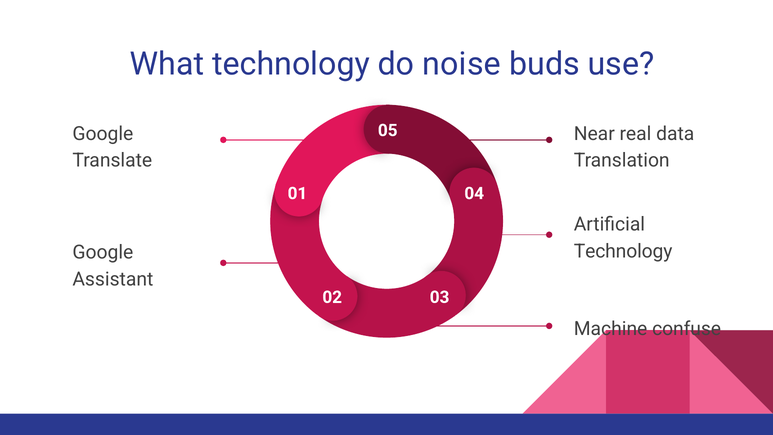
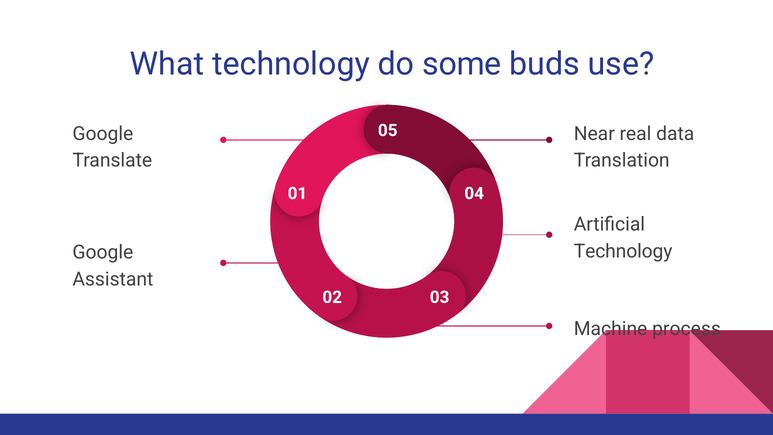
noise: noise -> some
confuse: confuse -> process
